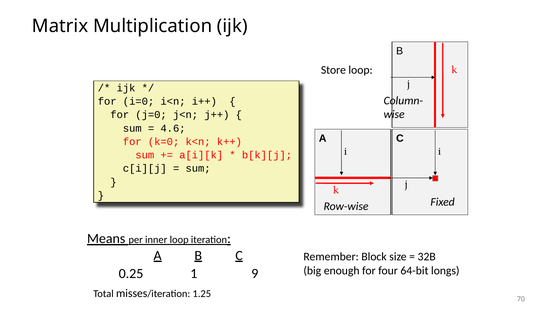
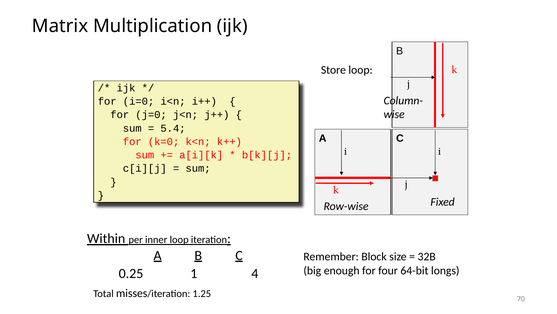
4.6: 4.6 -> 5.4
Means: Means -> Within
9: 9 -> 4
